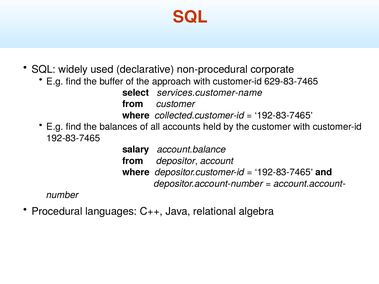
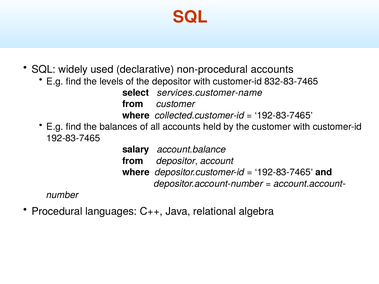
non-procedural corporate: corporate -> accounts
buffer: buffer -> levels
the approach: approach -> depositor
629-83-7465: 629-83-7465 -> 832-83-7465
